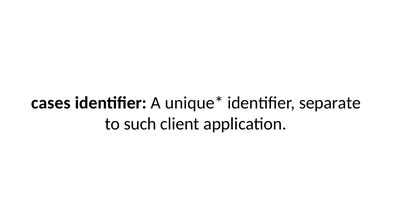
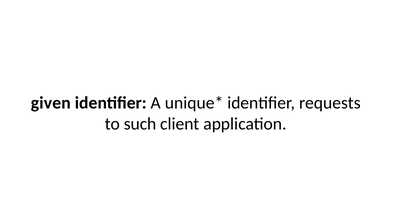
cases: cases -> given
separate: separate -> requests
